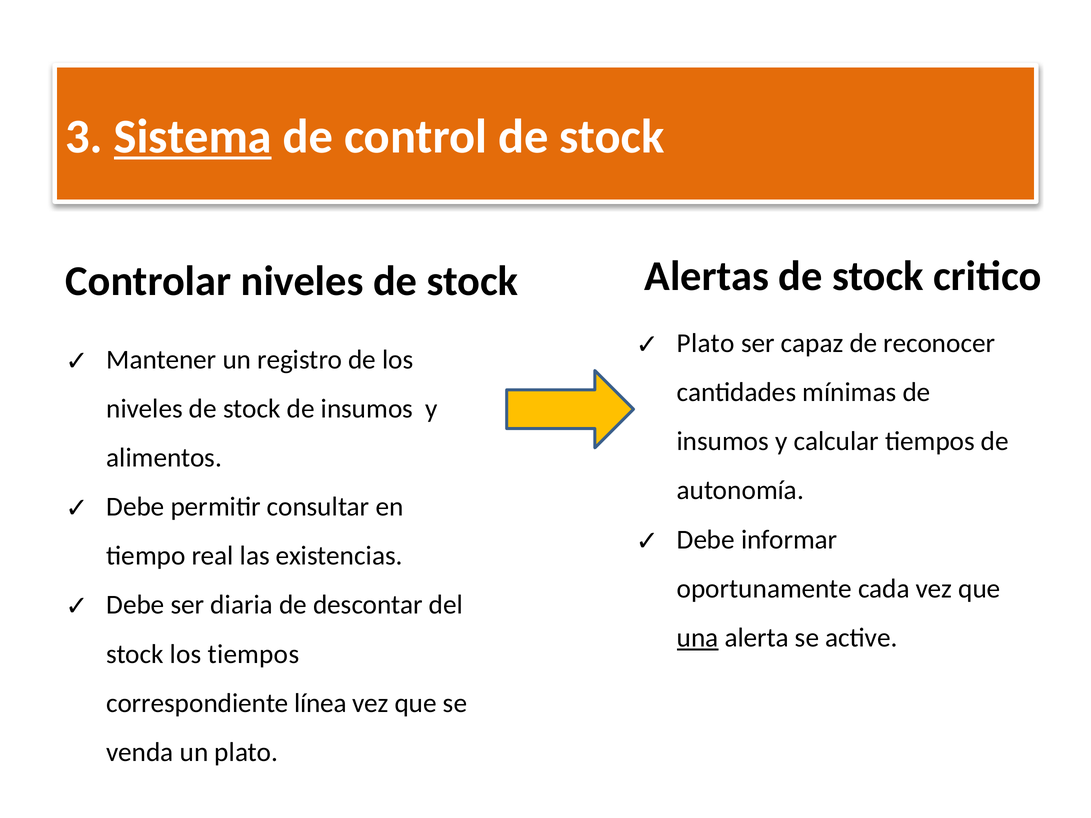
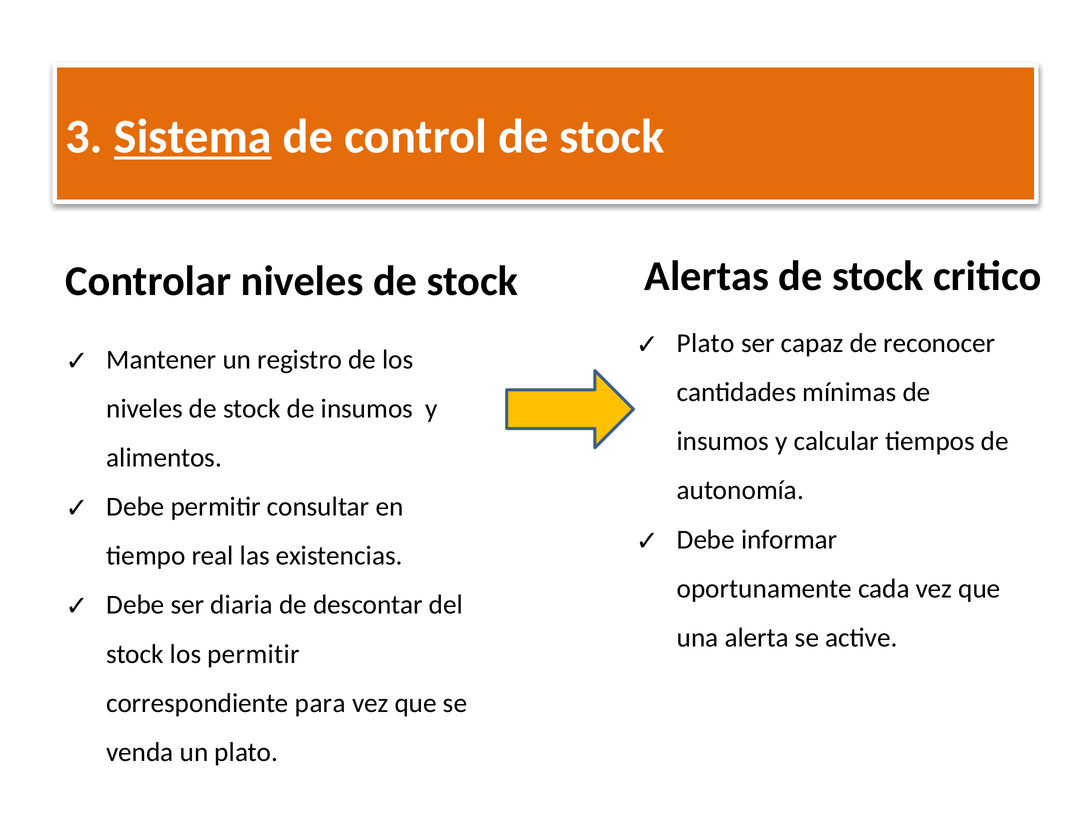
una underline: present -> none
los tiempos: tiempos -> permitir
línea: línea -> para
